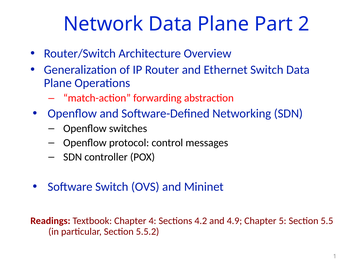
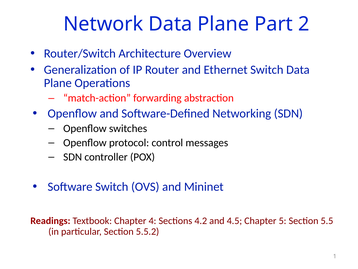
4.9: 4.9 -> 4.5
